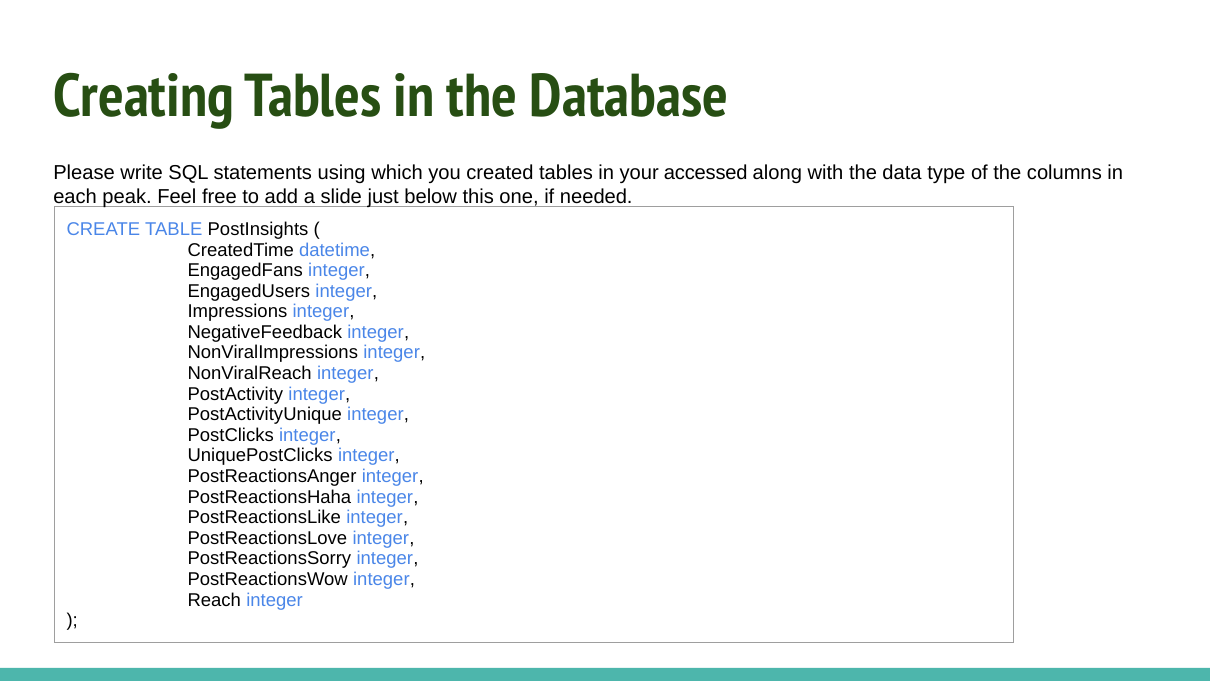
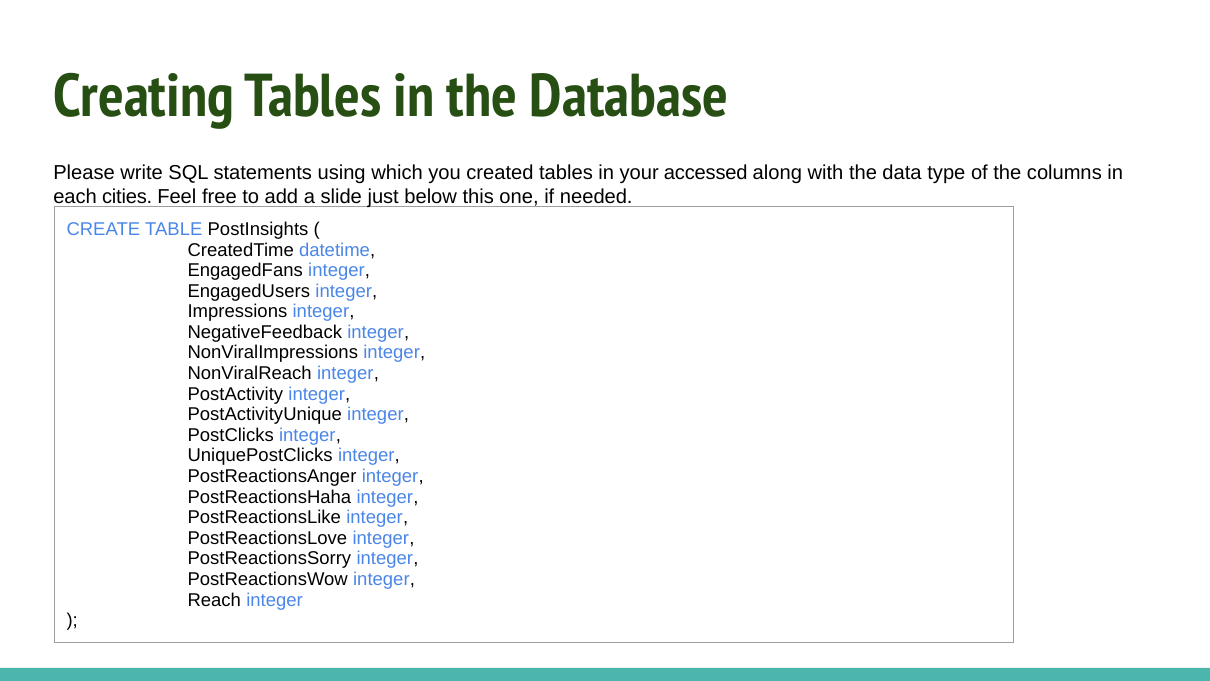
peak: peak -> cities
